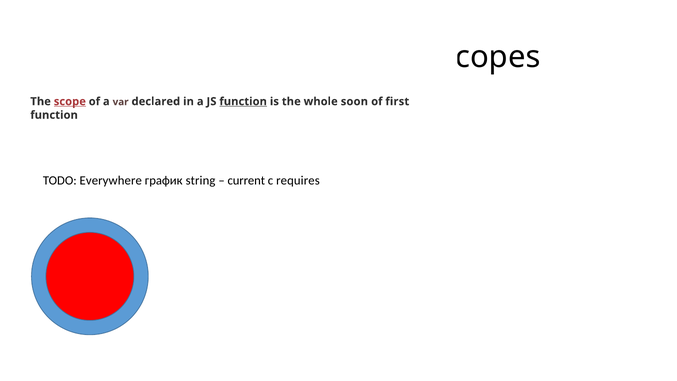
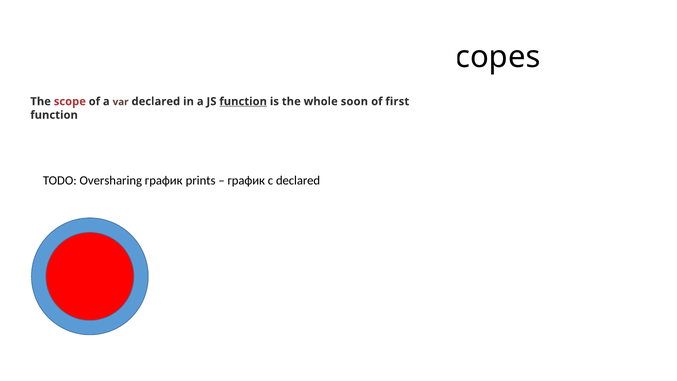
scope underline: present -> none
Everywhere: Everywhere -> Oversharing
string: string -> prints
current at (246, 181): current -> график
с requires: requires -> declared
